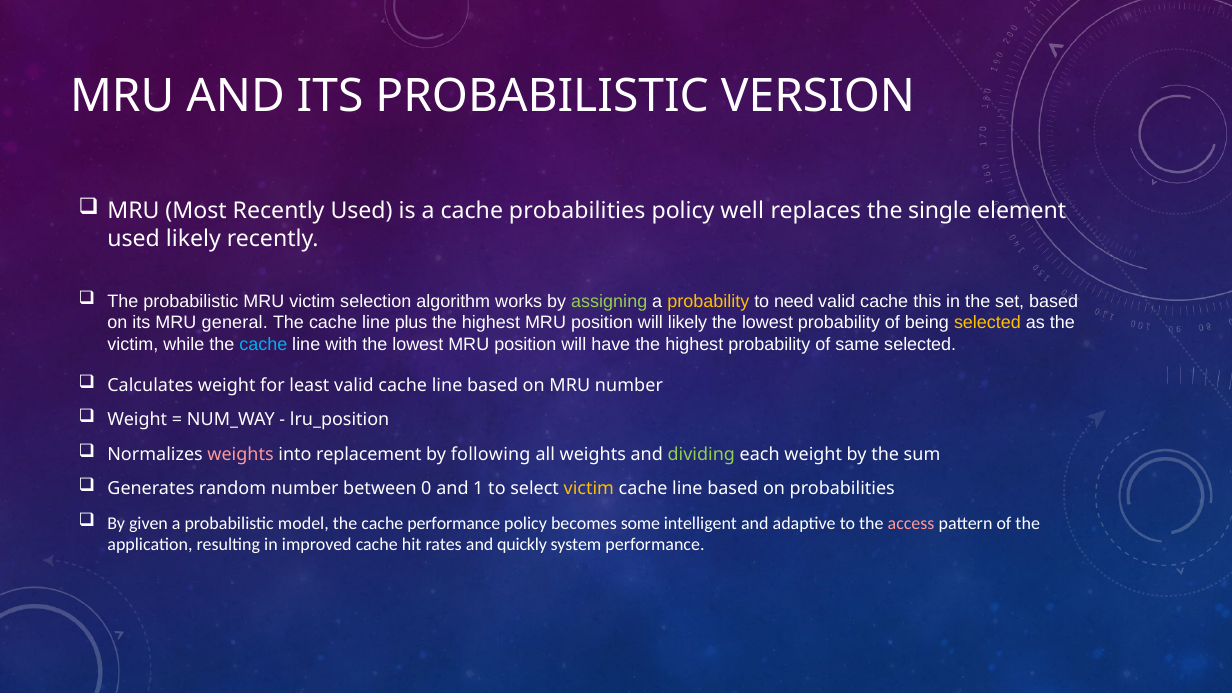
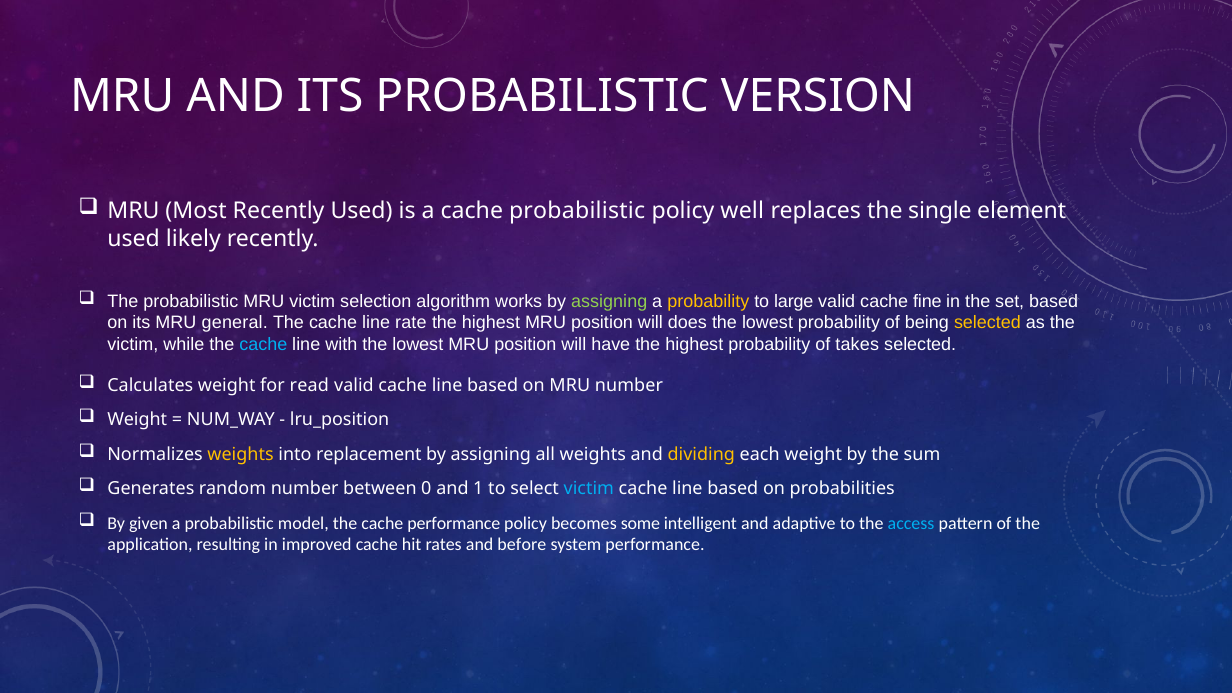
cache probabilities: probabilities -> probabilistic
need: need -> large
this: this -> fine
plus: plus -> rate
will likely: likely -> does
same: same -> takes
least: least -> read
weights at (241, 454) colour: pink -> yellow
following at (491, 454): following -> assigning
dividing colour: light green -> yellow
victim at (589, 489) colour: yellow -> light blue
access colour: pink -> light blue
quickly: quickly -> before
